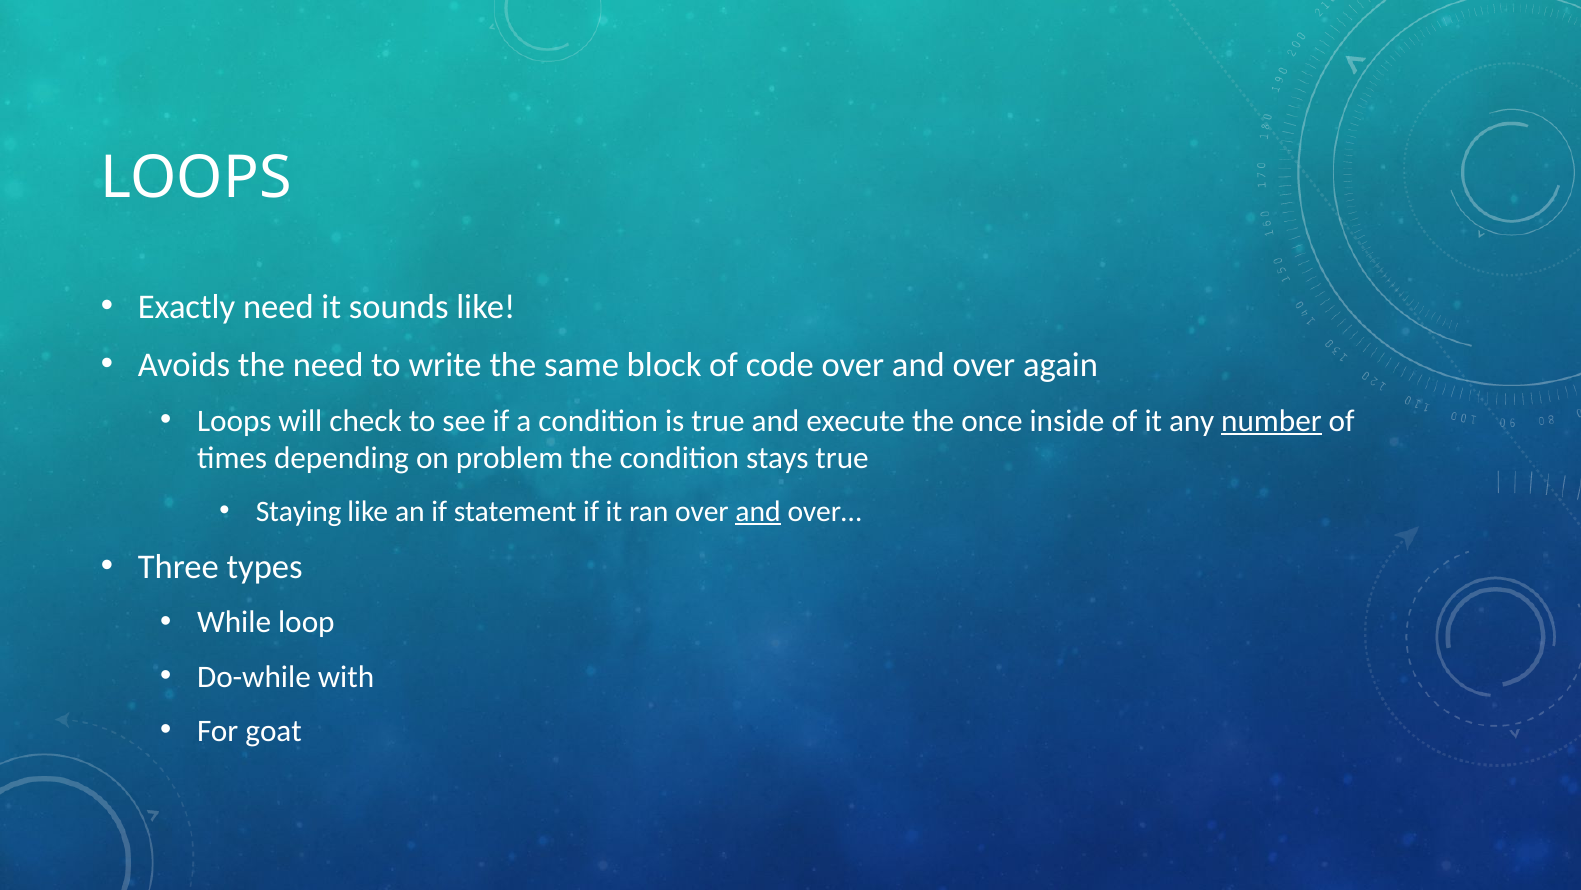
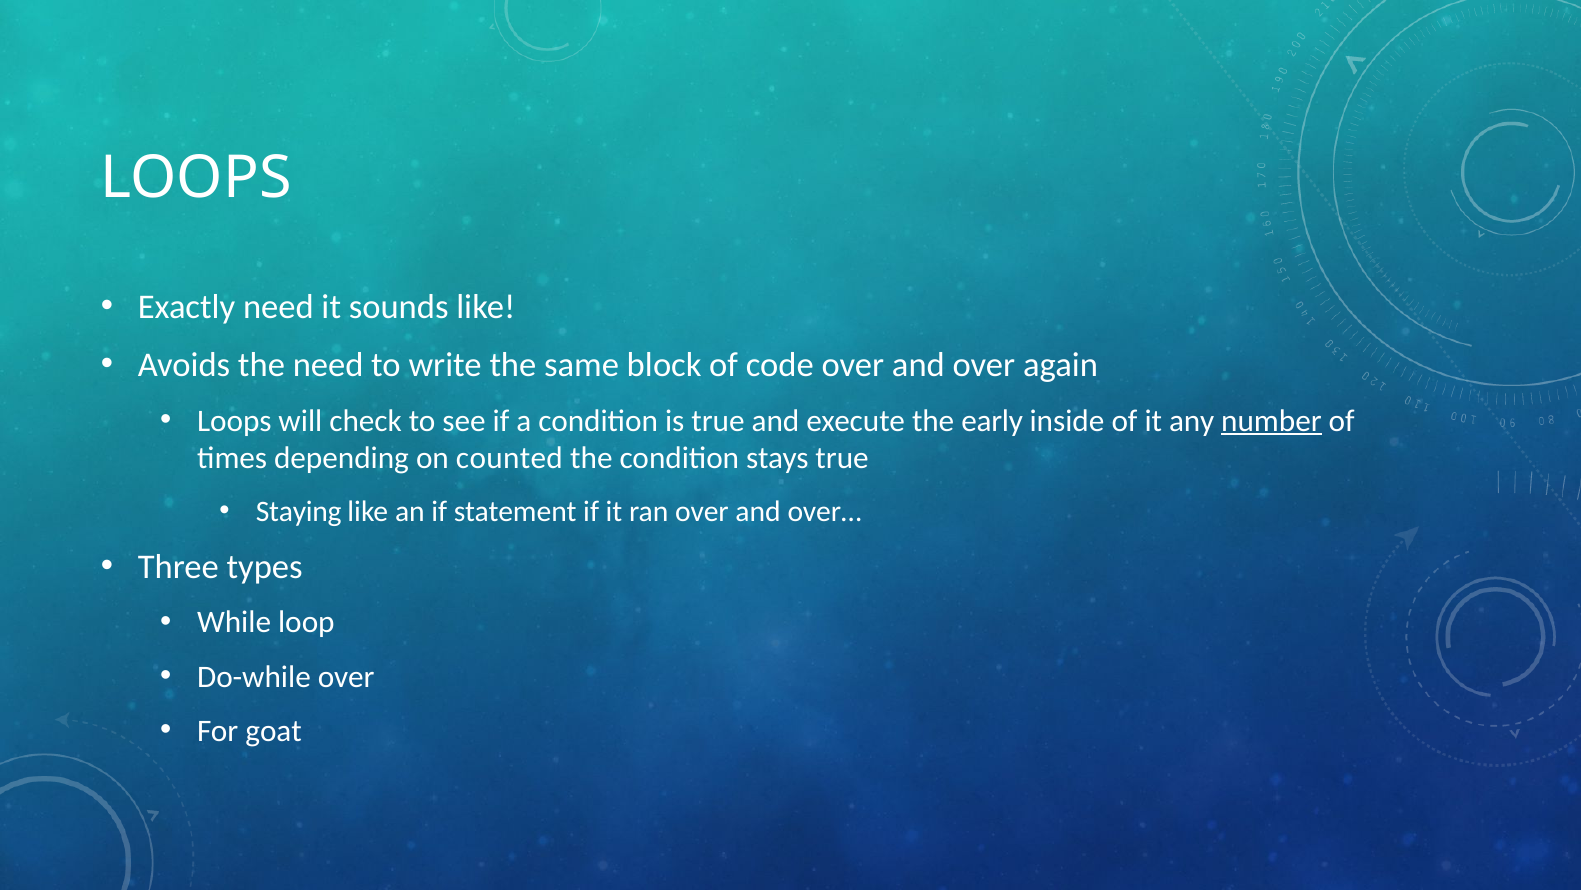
once: once -> early
problem: problem -> counted
and at (758, 511) underline: present -> none
Do-while with: with -> over
